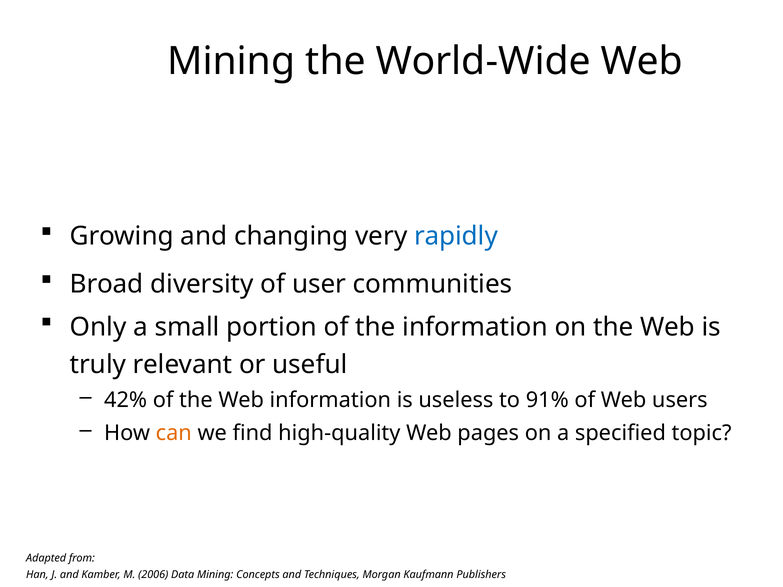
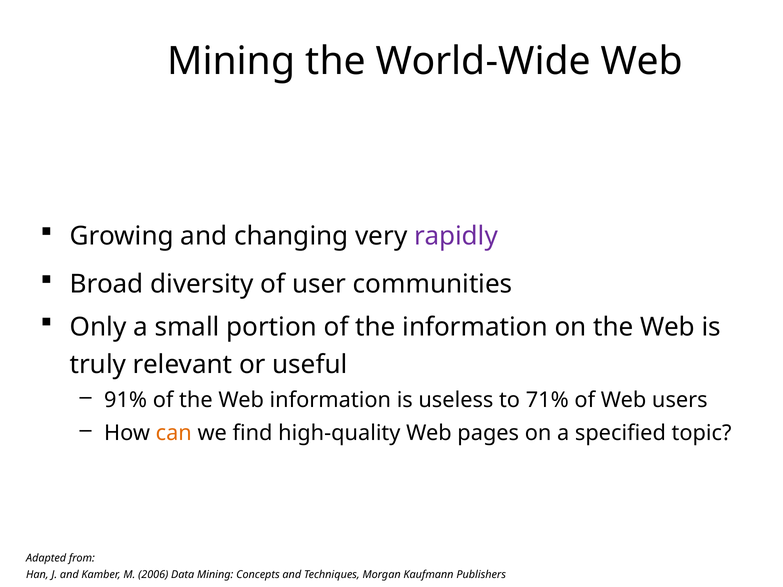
rapidly colour: blue -> purple
42%: 42% -> 91%
91%: 91% -> 71%
